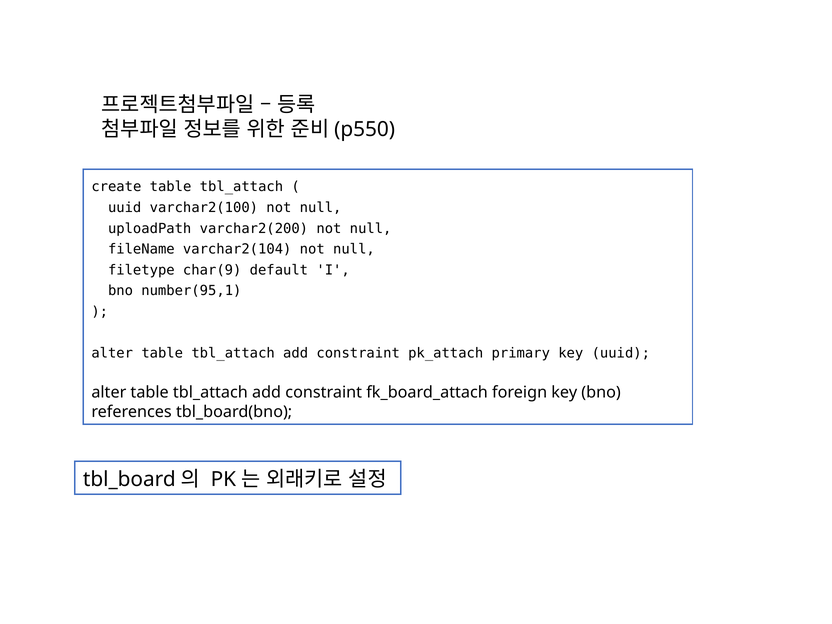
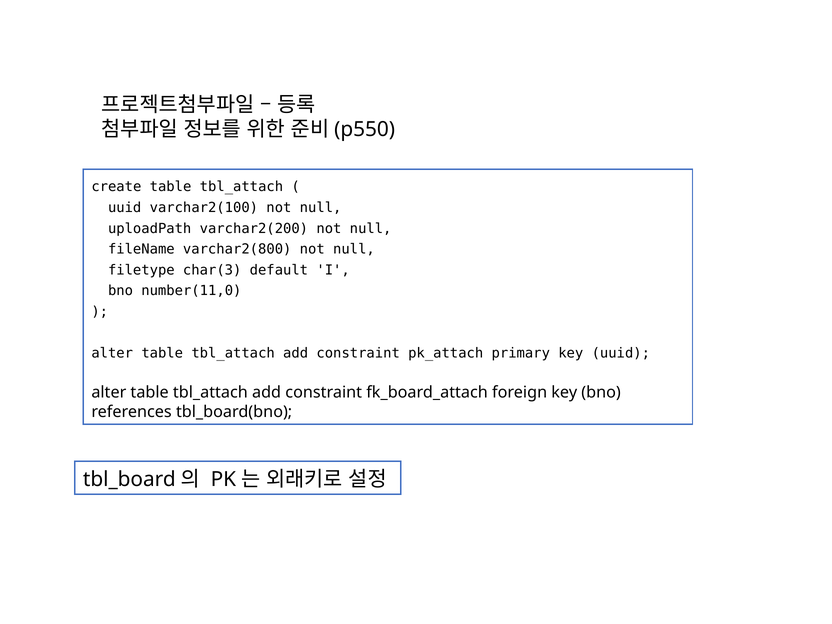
varchar2(104: varchar2(104 -> varchar2(800
char(9: char(9 -> char(3
number(95,1: number(95,1 -> number(11,0
